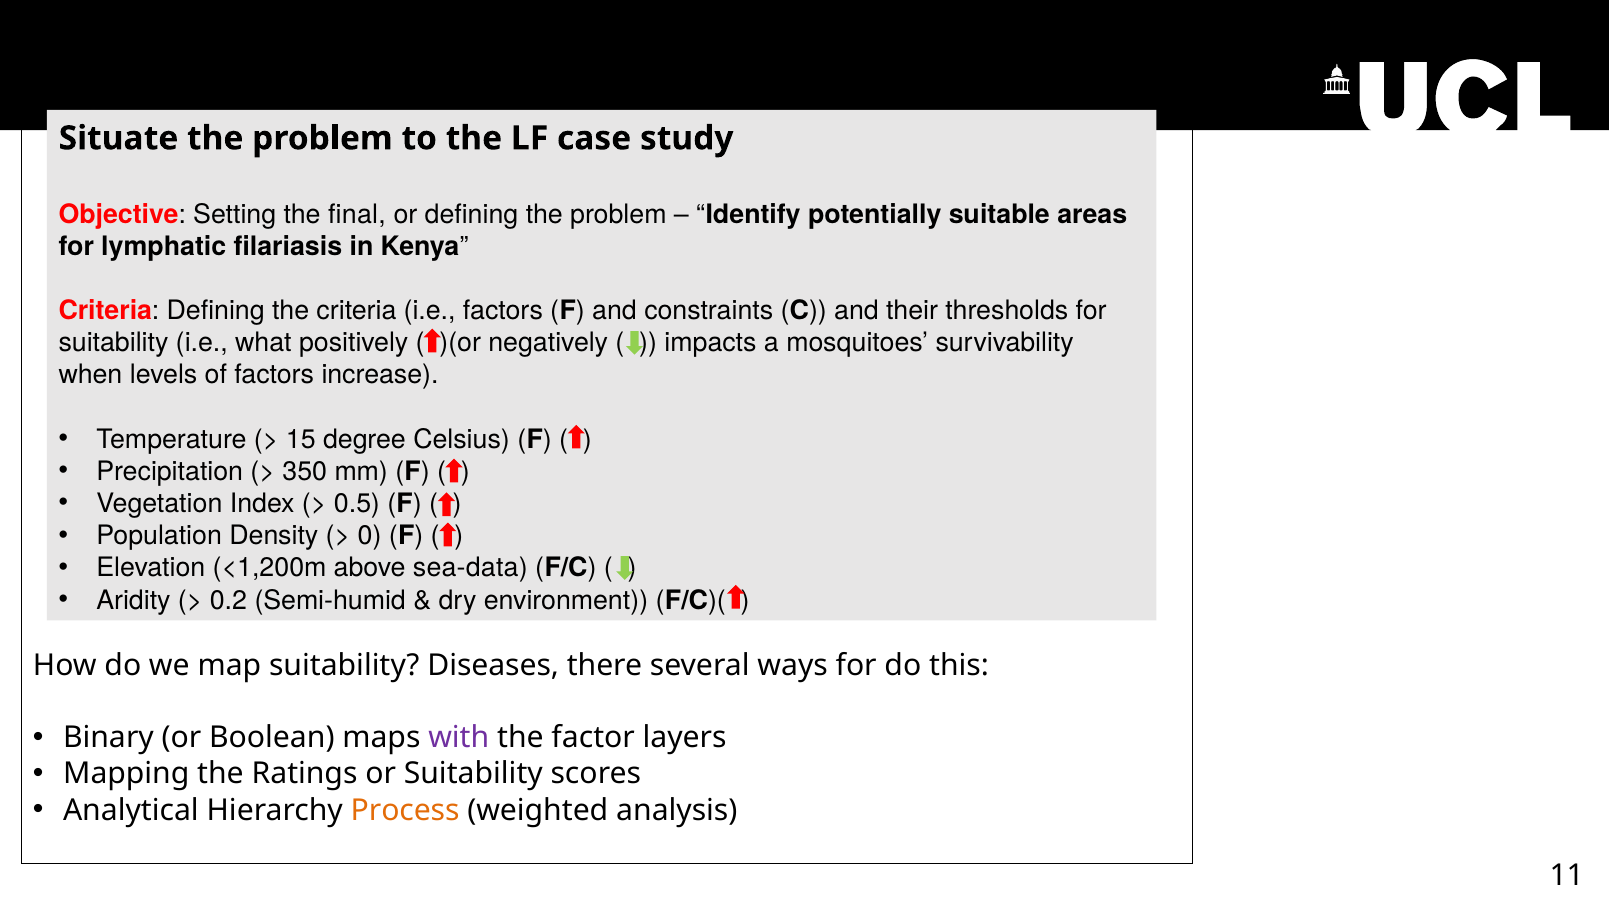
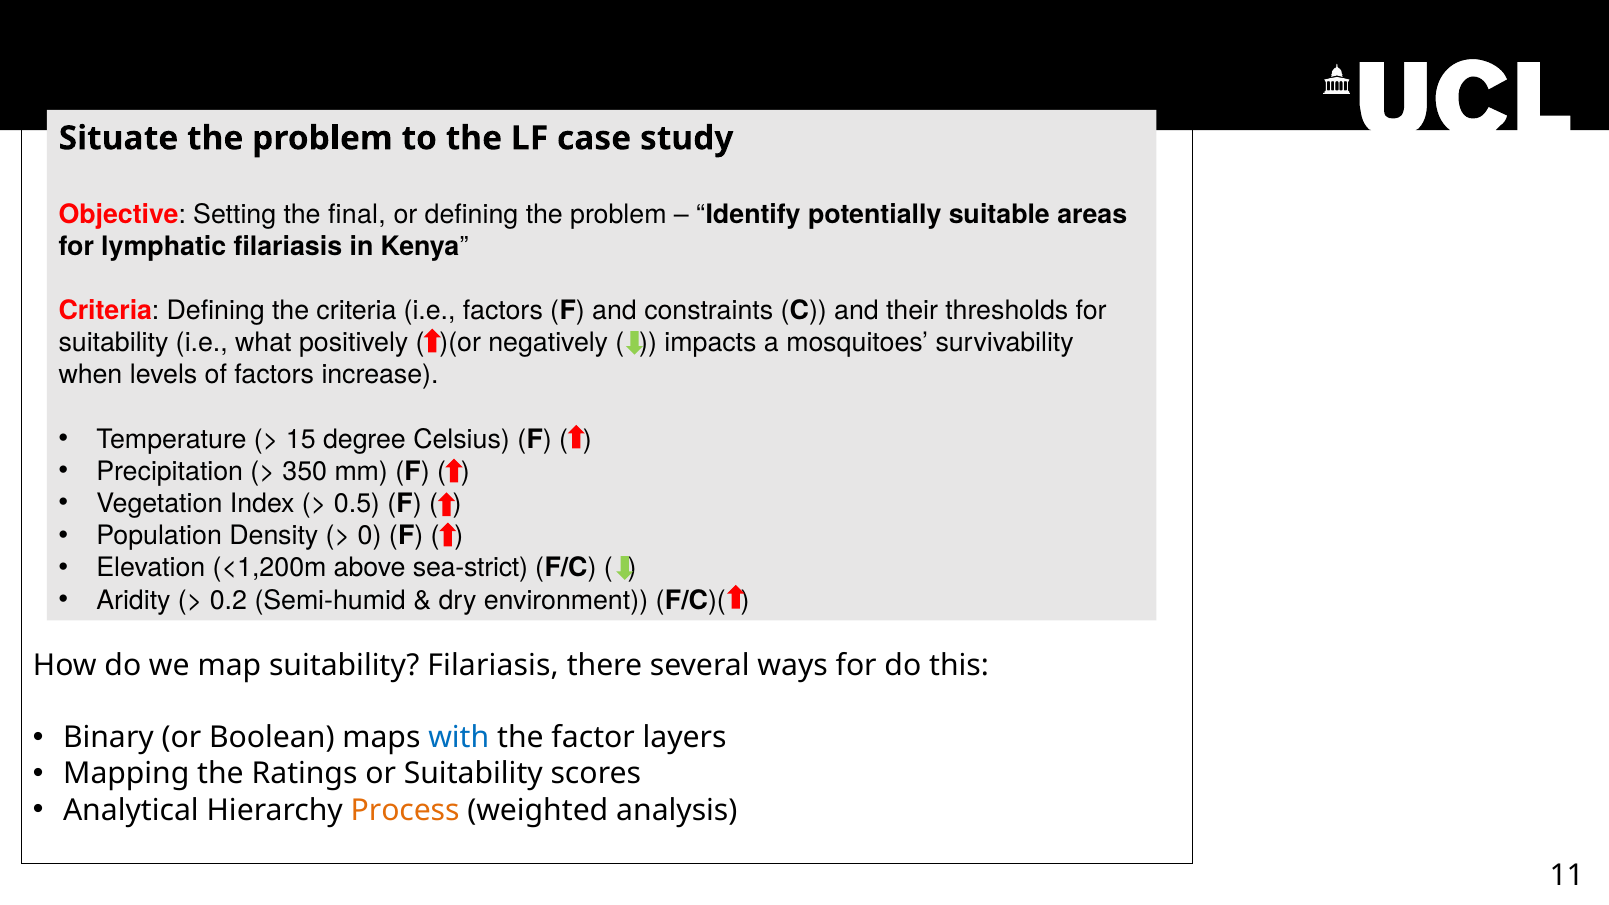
sea-data: sea-data -> sea-strict
suitability Diseases: Diseases -> Filariasis
with colour: purple -> blue
